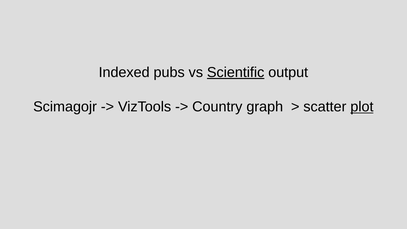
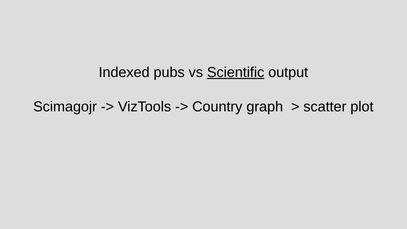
plot underline: present -> none
